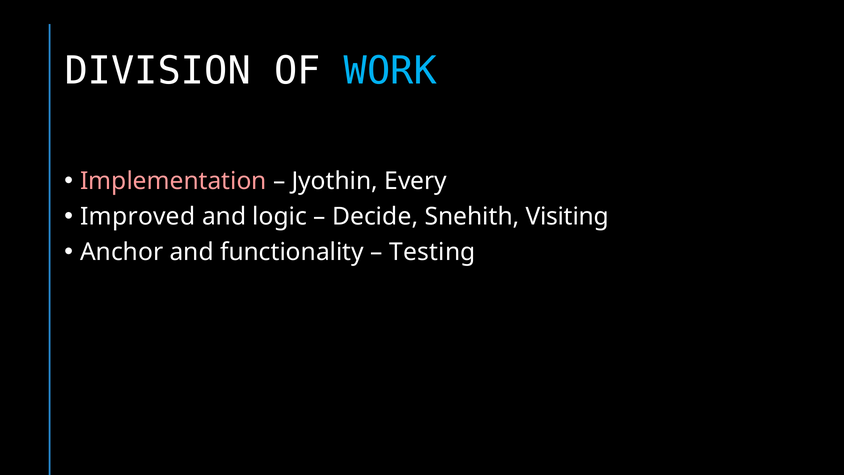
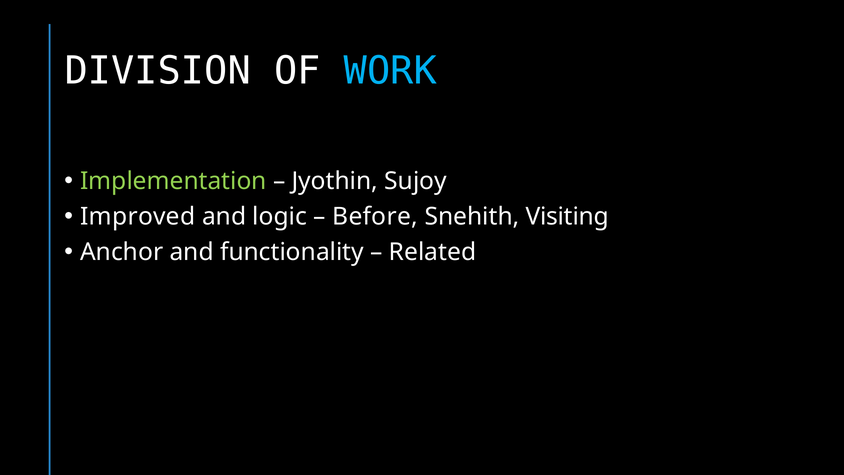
Implementation colour: pink -> light green
Every: Every -> Sujoy
Decide: Decide -> Before
Testing: Testing -> Related
